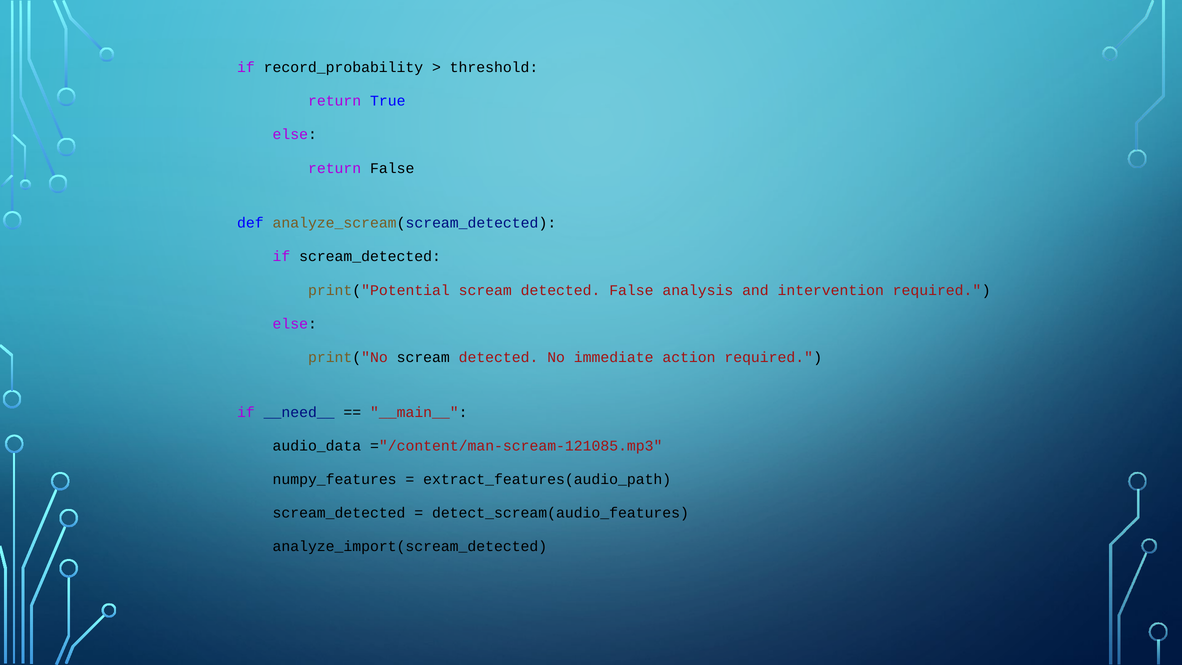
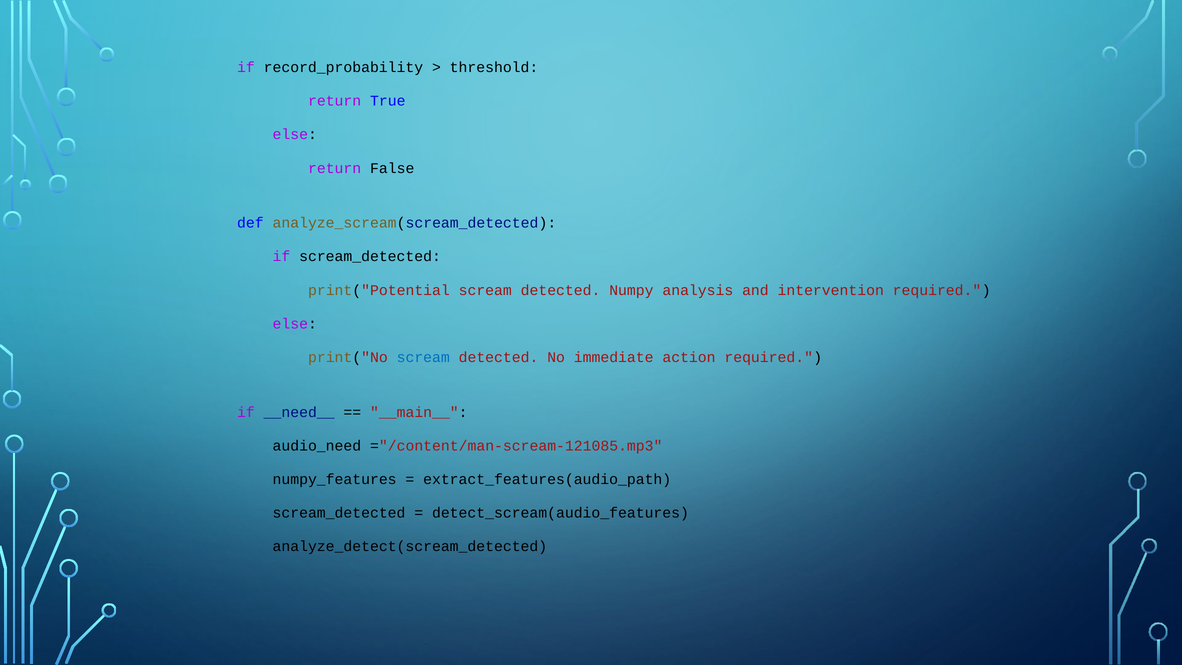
detected False: False -> Numpy
scream at (423, 357) colour: black -> blue
audio_data: audio_data -> audio_need
analyze_import(scream_detected: analyze_import(scream_detected -> analyze_detect(scream_detected
